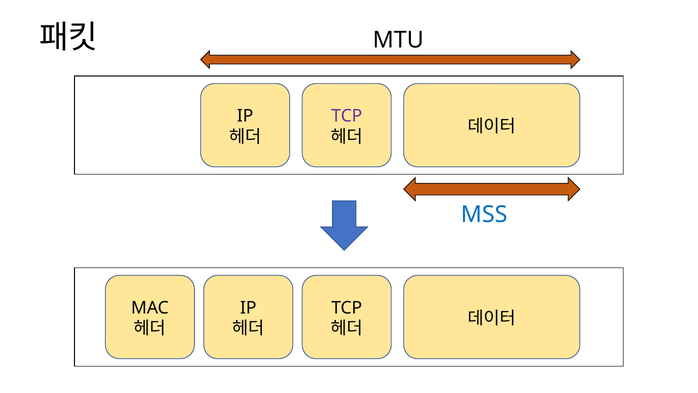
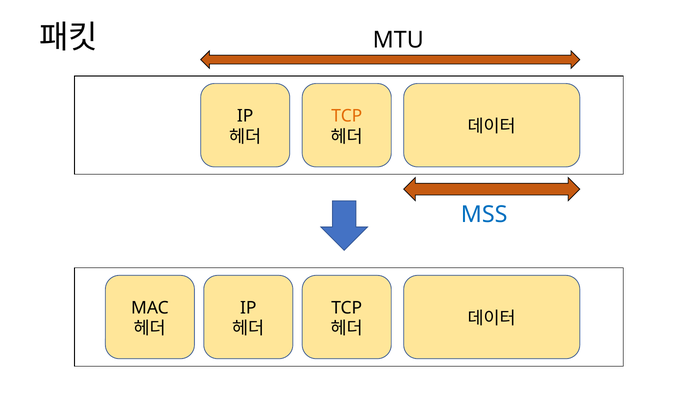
TCP at (347, 116) colour: purple -> orange
